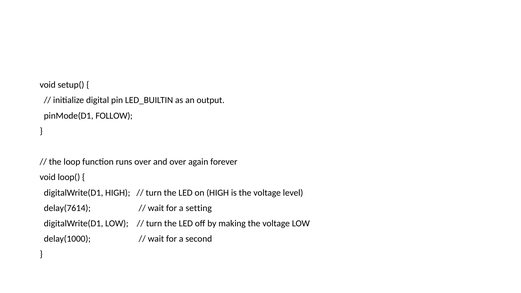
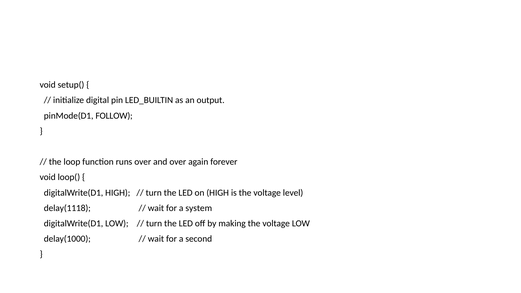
delay(7614: delay(7614 -> delay(1118
setting: setting -> system
